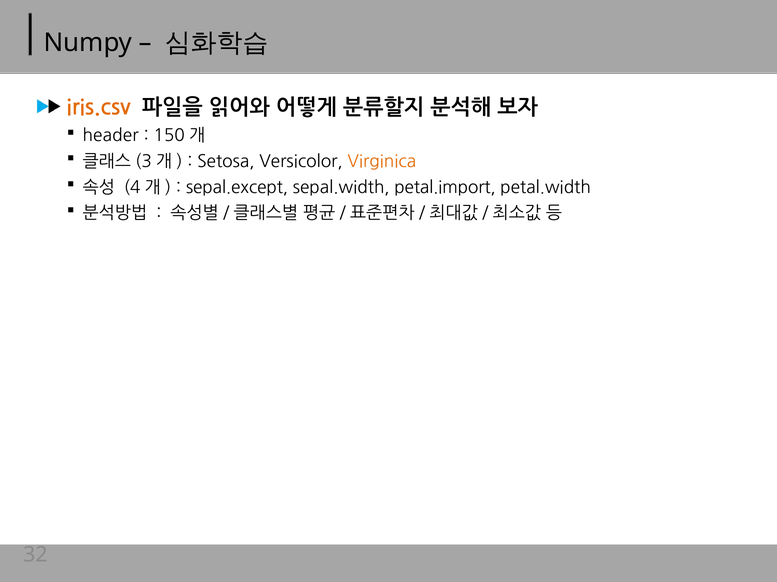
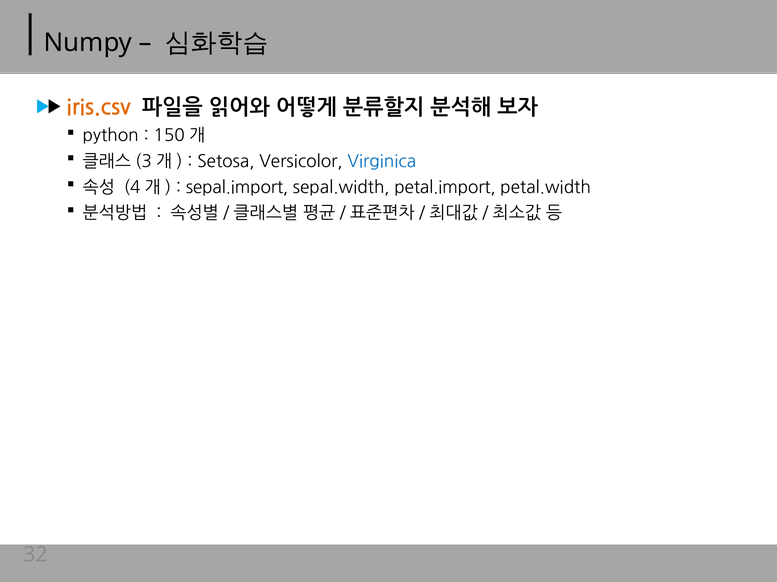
header: header -> python
Virginica colour: orange -> blue
sepal.except: sepal.except -> sepal.import
